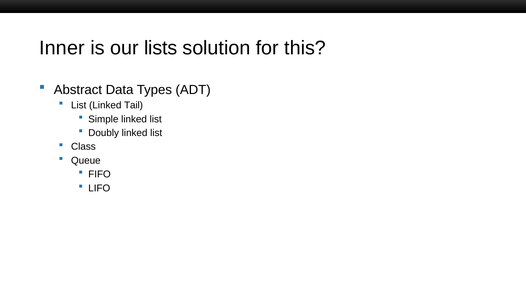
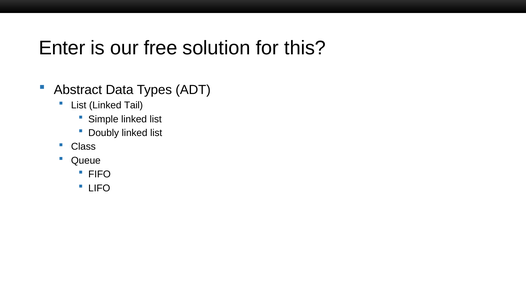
Inner: Inner -> Enter
lists: lists -> free
